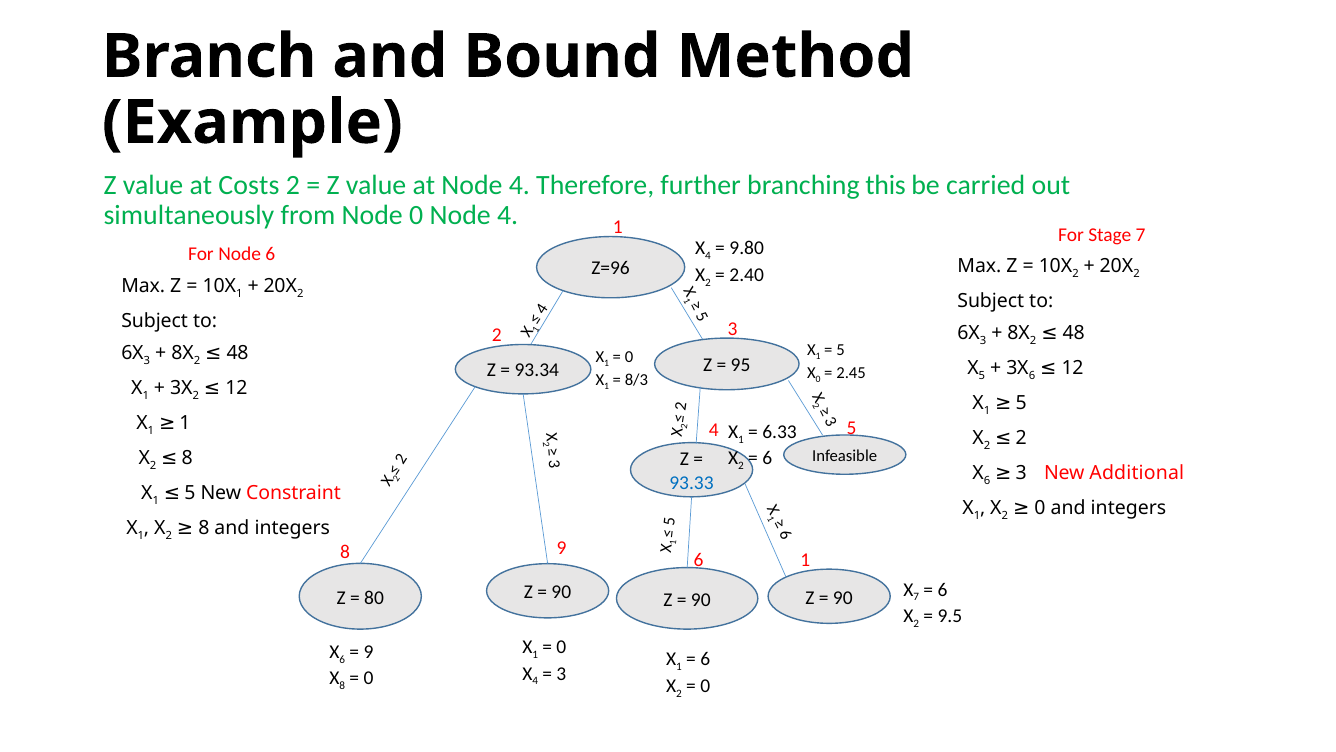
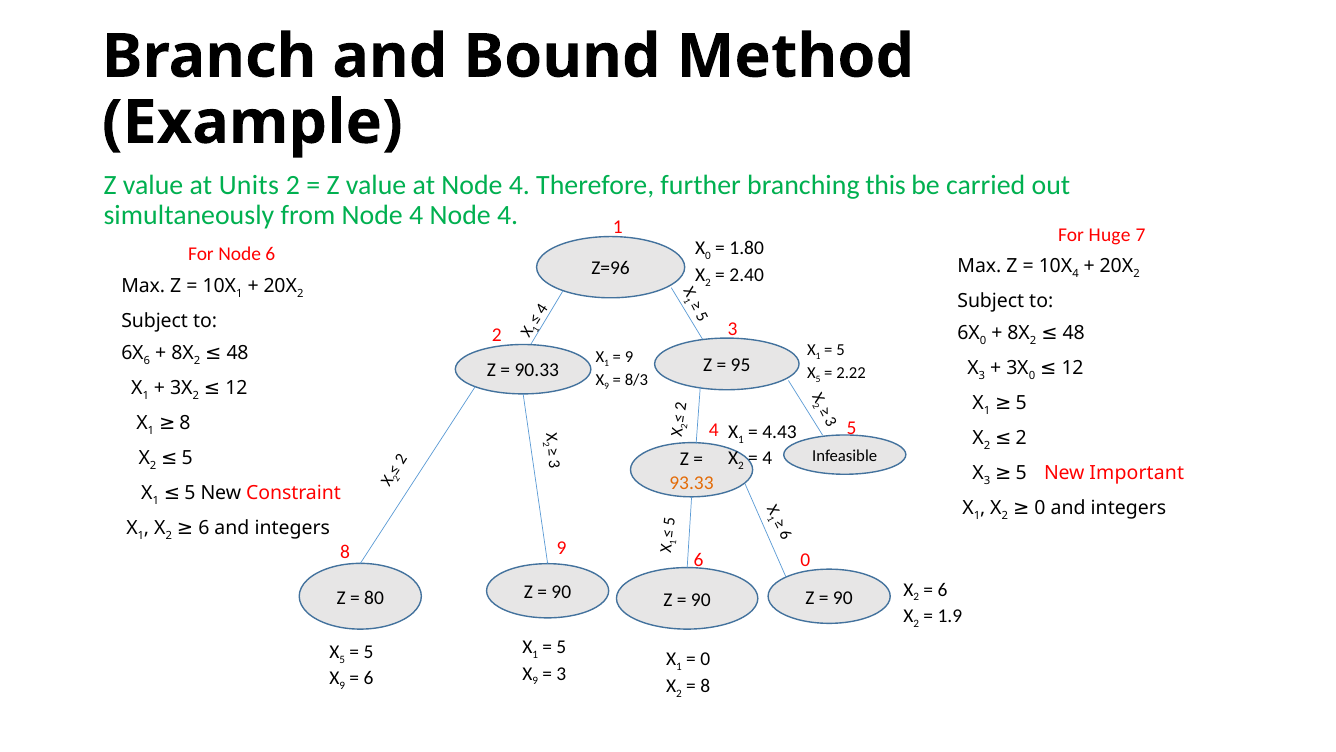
Costs: Costs -> Units
from Node 0: 0 -> 4
Stage: Stage -> Huge
4 at (708, 256): 4 -> 0
9.80: 9.80 -> 1.80
2 at (1076, 274): 2 -> 4
3 at (983, 340): 3 -> 0
3 at (147, 360): 3 -> 6
0 at (629, 357): 0 -> 9
93.34: 93.34 -> 90.33
5 at (982, 375): 5 -> 3
6 at (1032, 375): 6 -> 0
0 at (818, 379): 0 -> 5
2.45: 2.45 -> 2.22
1 at (607, 386): 1 -> 9
1 at (185, 423): 1 -> 8
6.33: 6.33 -> 4.43
6 at (767, 458): 6 -> 4
8 at (187, 458): 8 -> 5
6 at (987, 480): 6 -> 3
3 at (1021, 473): 3 -> 5
Additional: Additional -> Important
93.33 colour: blue -> orange
2 8: 8 -> 6
6 1: 1 -> 0
7 at (916, 597): 7 -> 2
9.5: 9.5 -> 1.9
0 at (561, 647): 0 -> 5
6 at (342, 659): 6 -> 5
9 at (369, 651): 9 -> 5
6 at (705, 659): 6 -> 0
4 at (535, 681): 4 -> 9
8 at (342, 685): 8 -> 9
0 at (369, 678): 0 -> 6
0 at (705, 686): 0 -> 8
